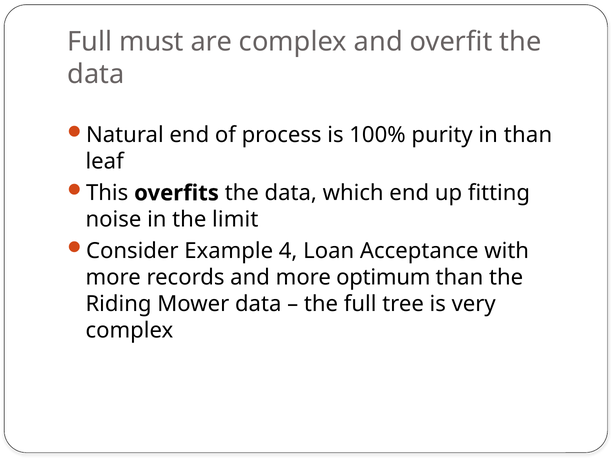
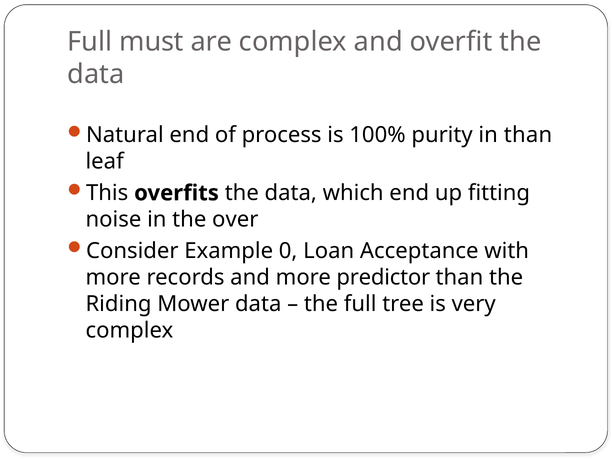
limit: limit -> over
4: 4 -> 0
optimum: optimum -> predictor
